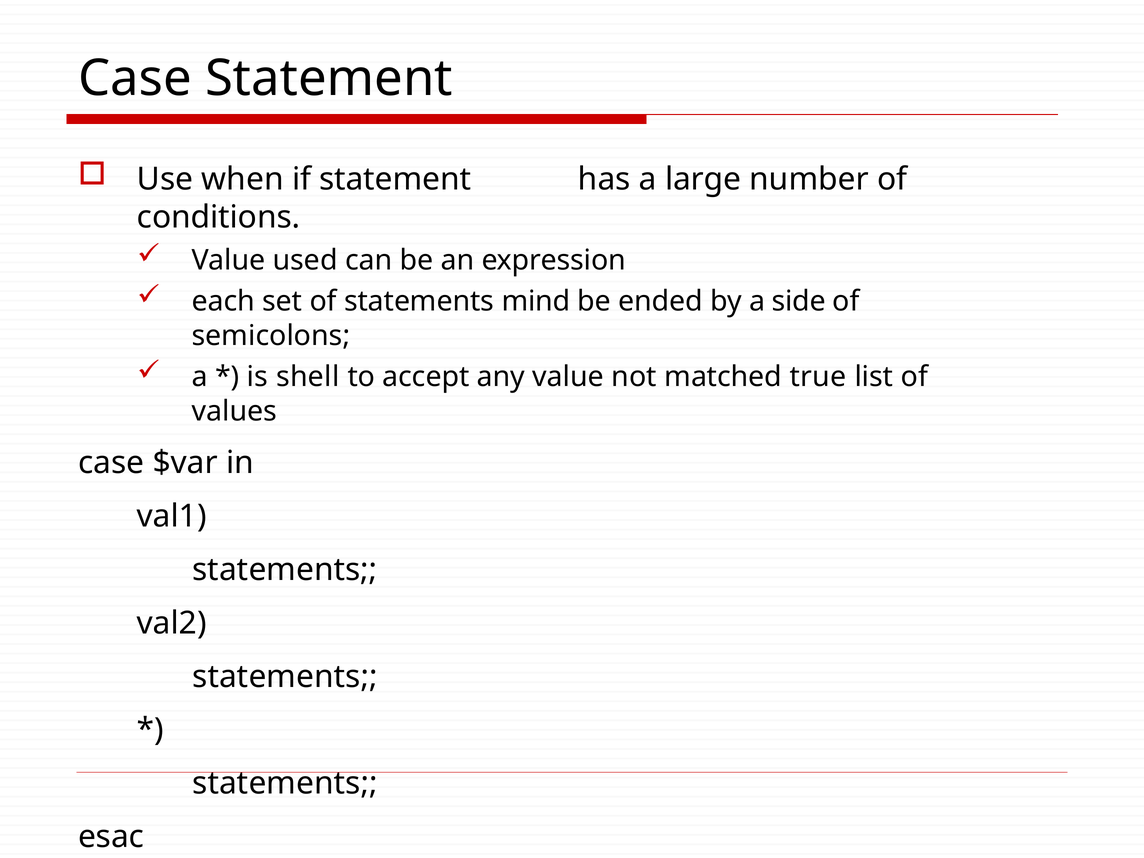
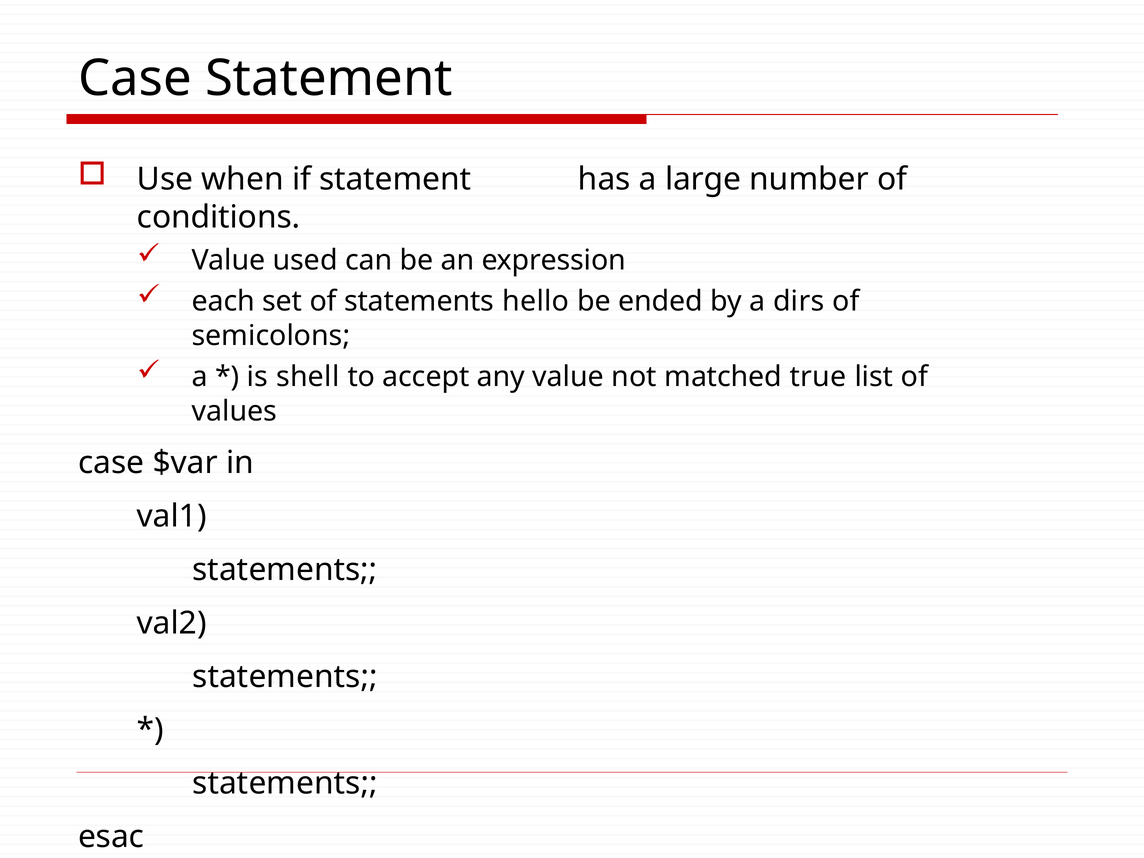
mind: mind -> hello
side: side -> dirs
